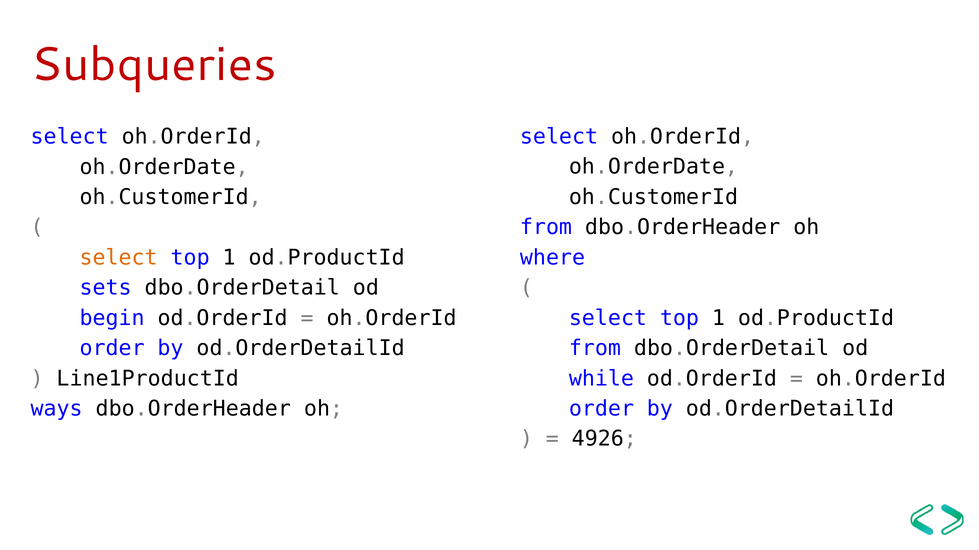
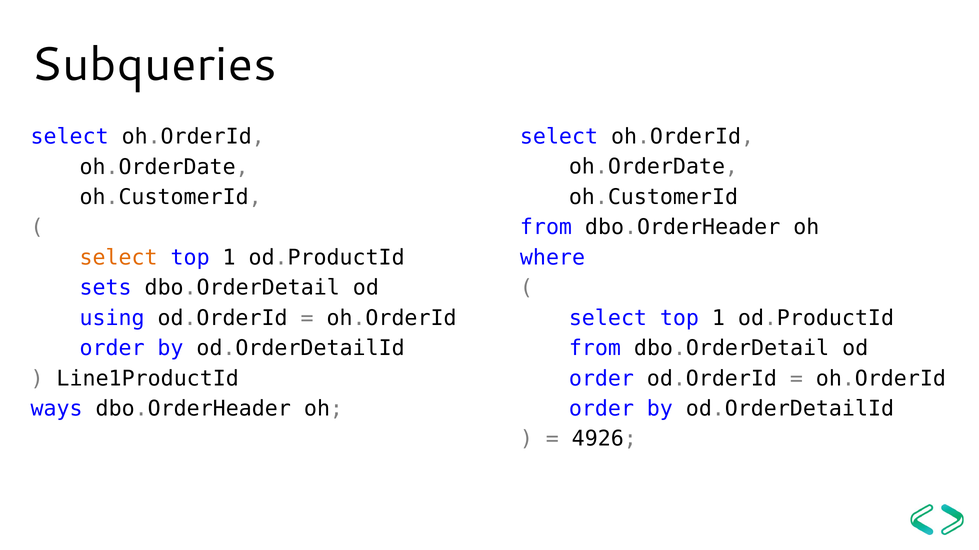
Subqueries colour: red -> black
begin: begin -> using
while at (601, 379): while -> order
